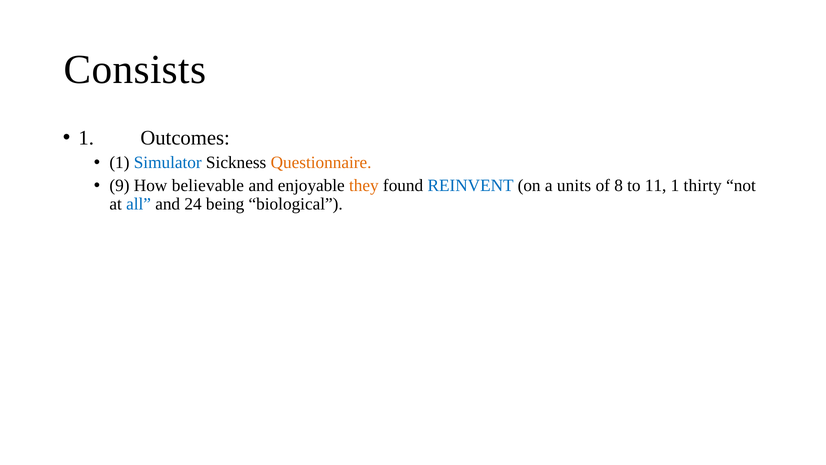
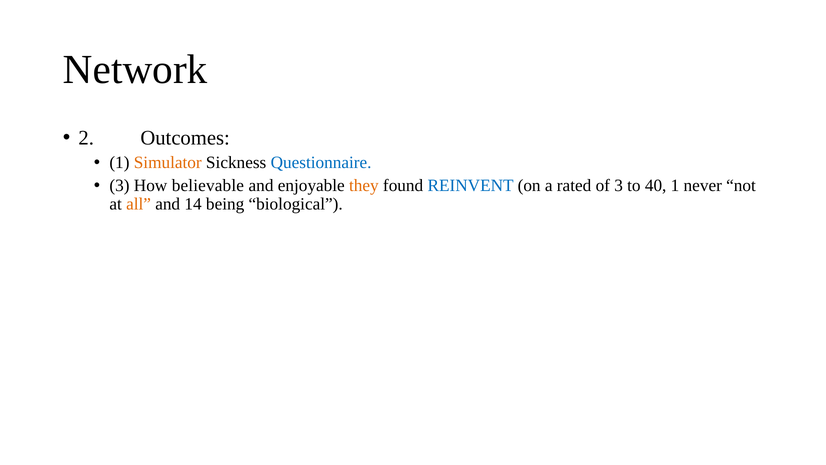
Consists: Consists -> Network
1 at (86, 138): 1 -> 2
Simulator colour: blue -> orange
Questionnaire colour: orange -> blue
9 at (119, 185): 9 -> 3
units: units -> rated
of 8: 8 -> 3
11: 11 -> 40
thirty: thirty -> never
all colour: blue -> orange
24: 24 -> 14
